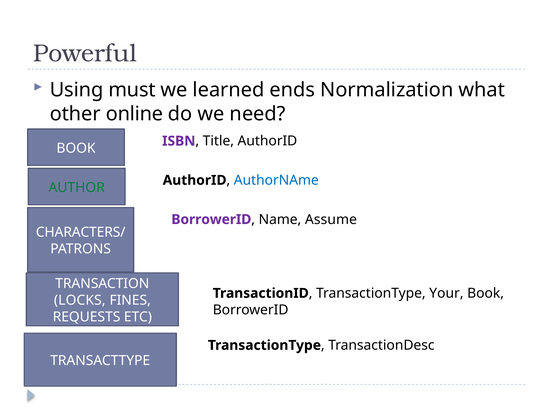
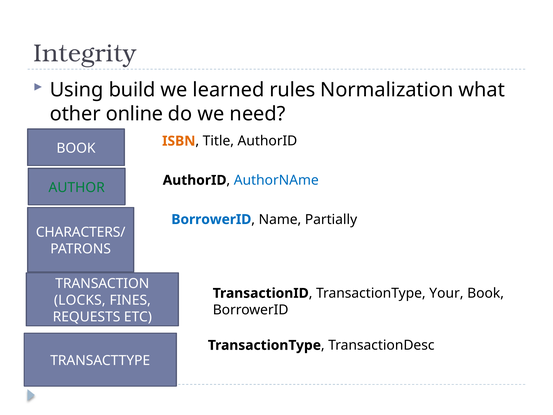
Powerful: Powerful -> Integrity
must: must -> build
ends: ends -> rules
ISBN colour: purple -> orange
BorrowerID at (211, 219) colour: purple -> blue
Assume: Assume -> Partially
